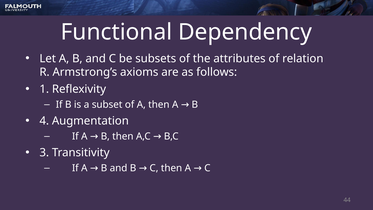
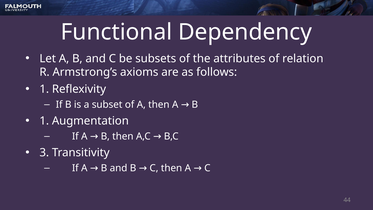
4 at (44, 121): 4 -> 1
